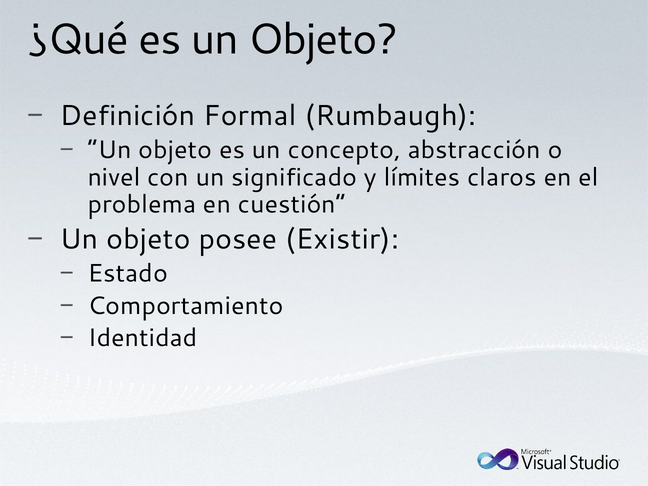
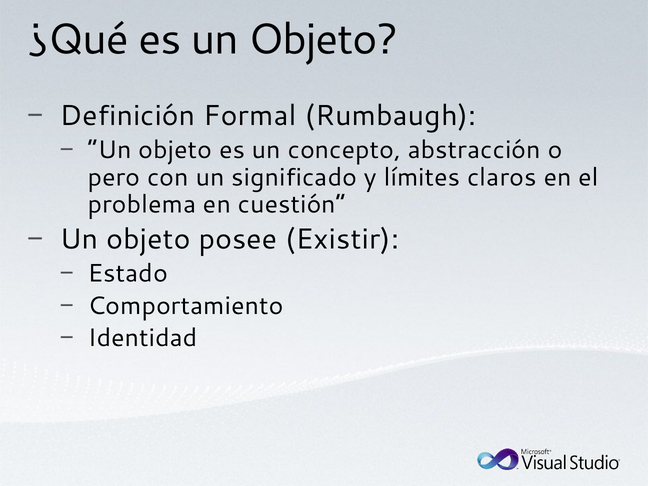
nivel: nivel -> pero
